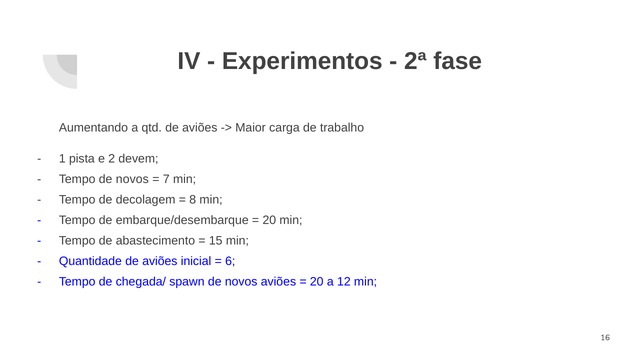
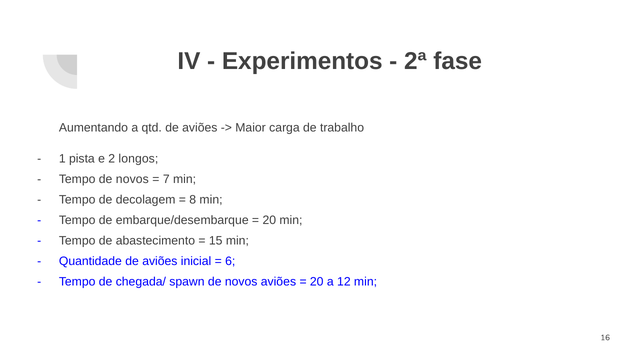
devem: devem -> longos
